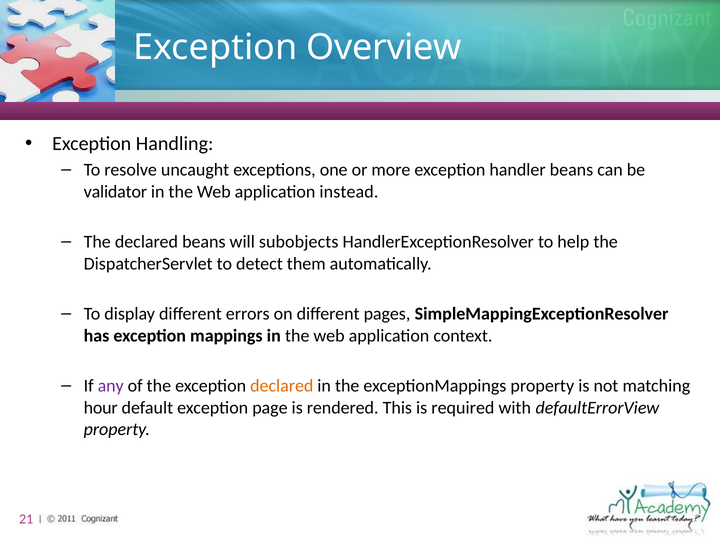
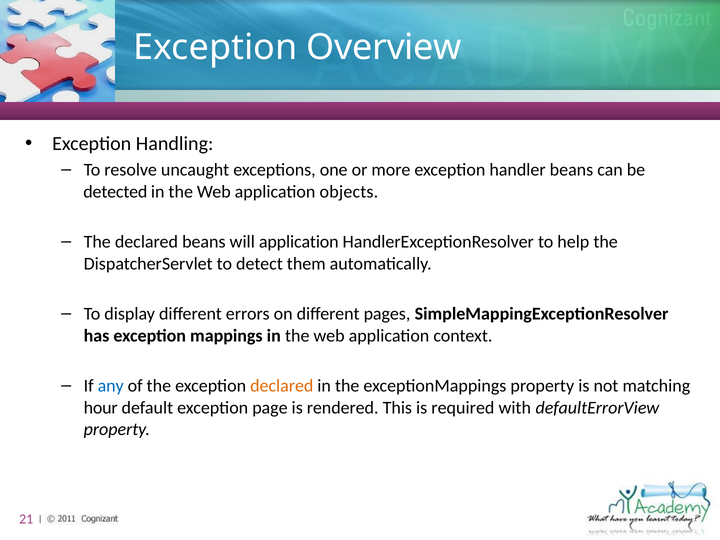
validator: validator -> detected
instead: instead -> objects
will subobjects: subobjects -> application
any colour: purple -> blue
